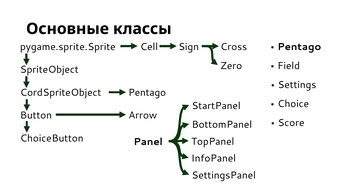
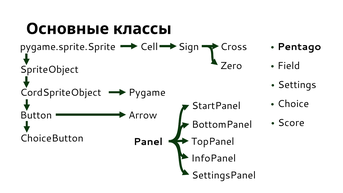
Pentago at (147, 92): Pentago -> Pygame
